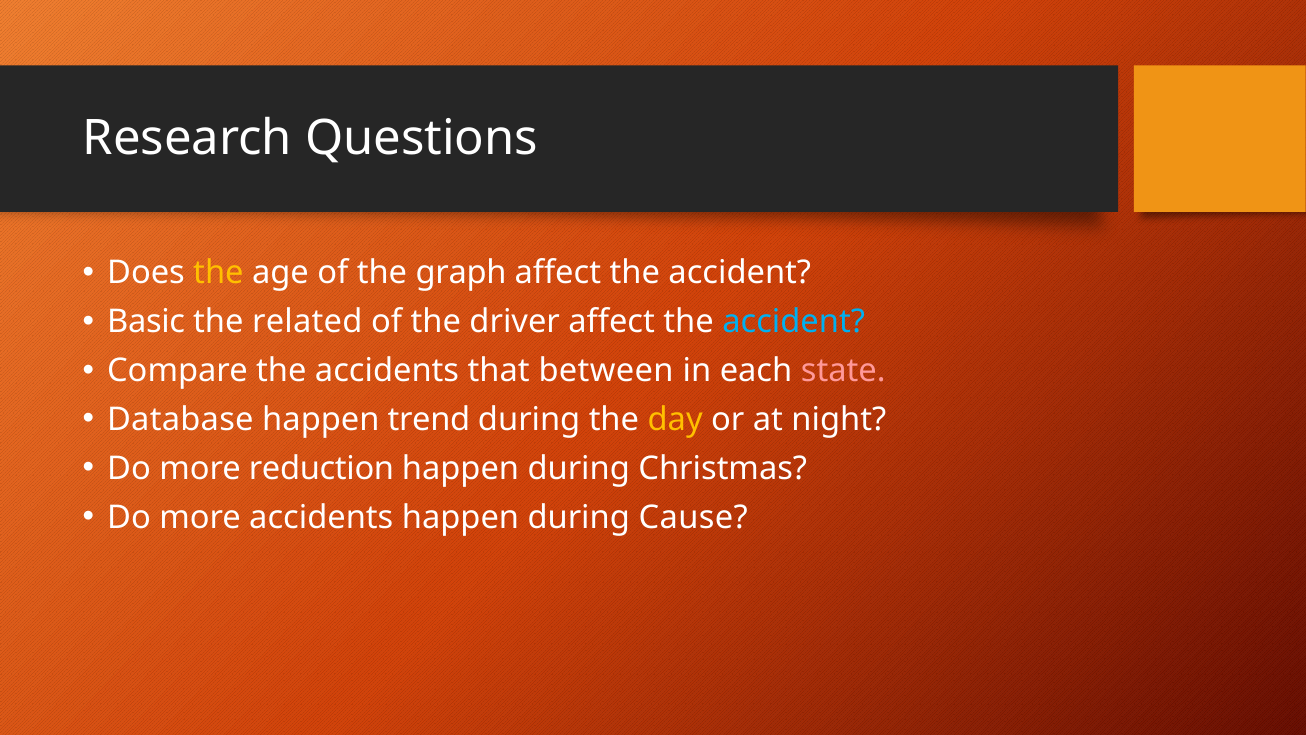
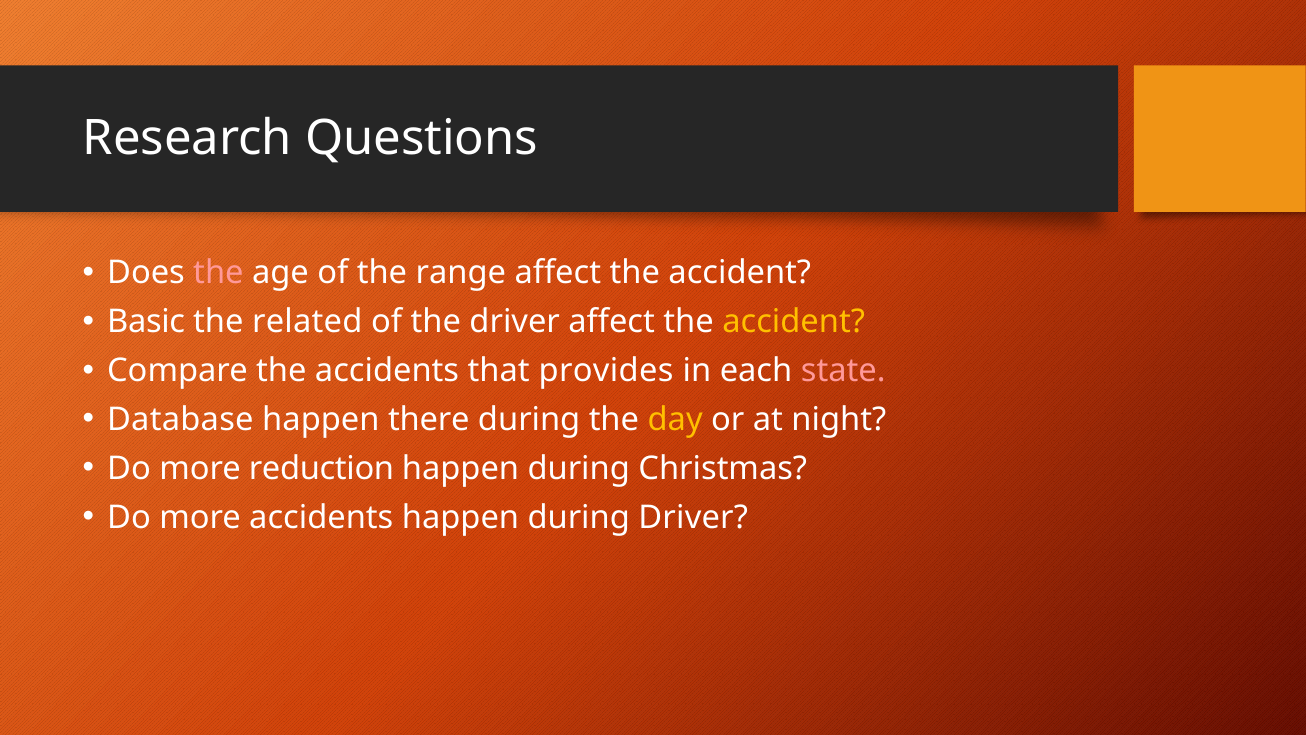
the at (218, 273) colour: yellow -> pink
graph: graph -> range
accident at (794, 322) colour: light blue -> yellow
between: between -> provides
trend: trend -> there
during Cause: Cause -> Driver
